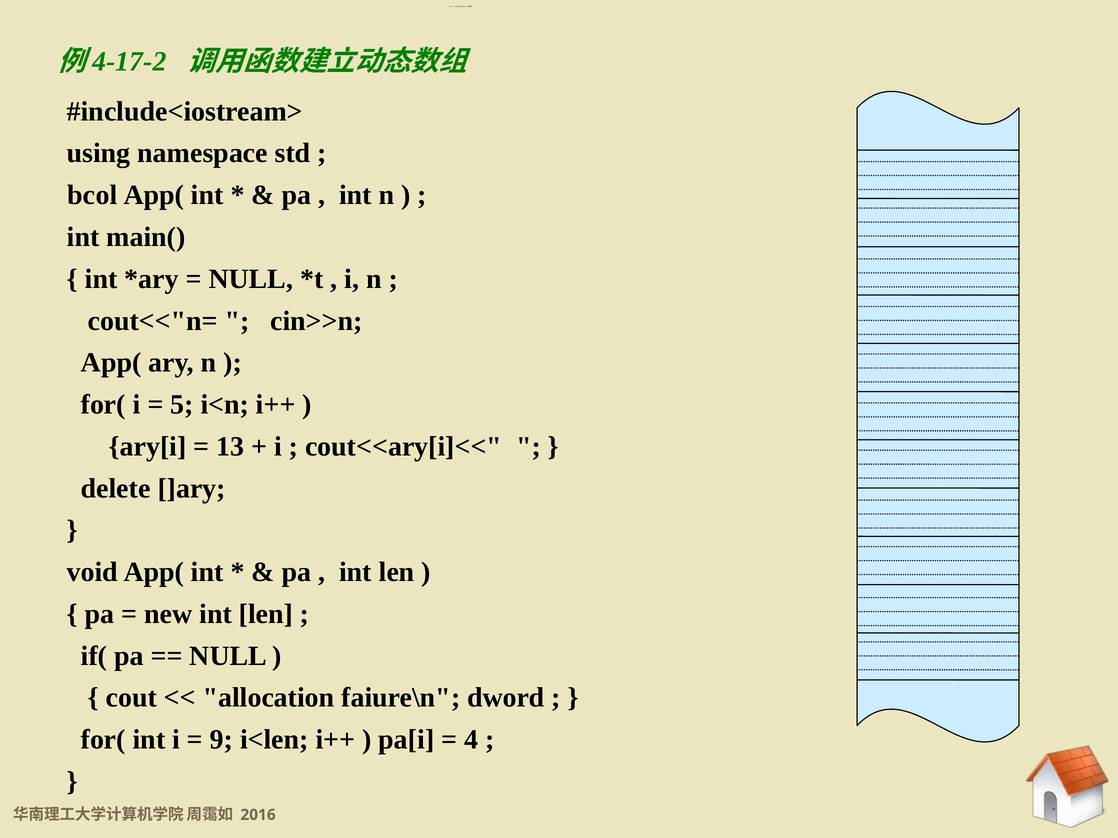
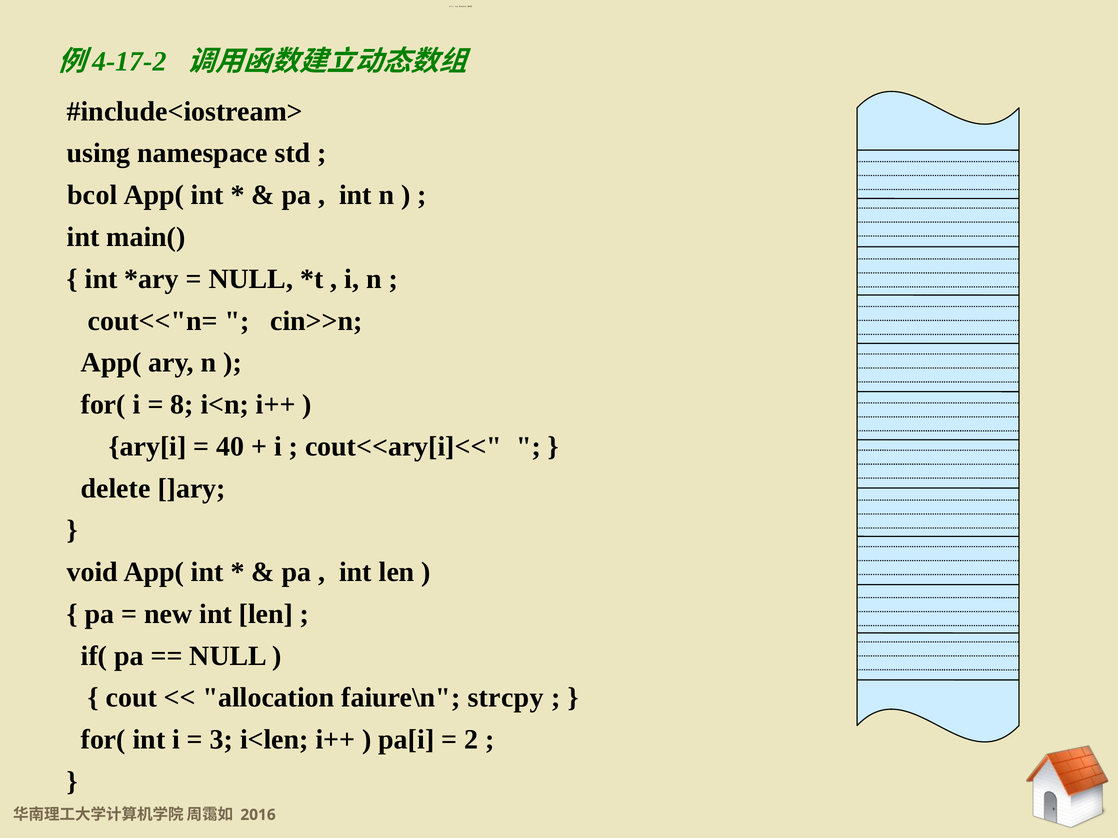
5: 5 -> 8
13: 13 -> 40
dword: dword -> strcpy
9: 9 -> 3
4: 4 -> 2
